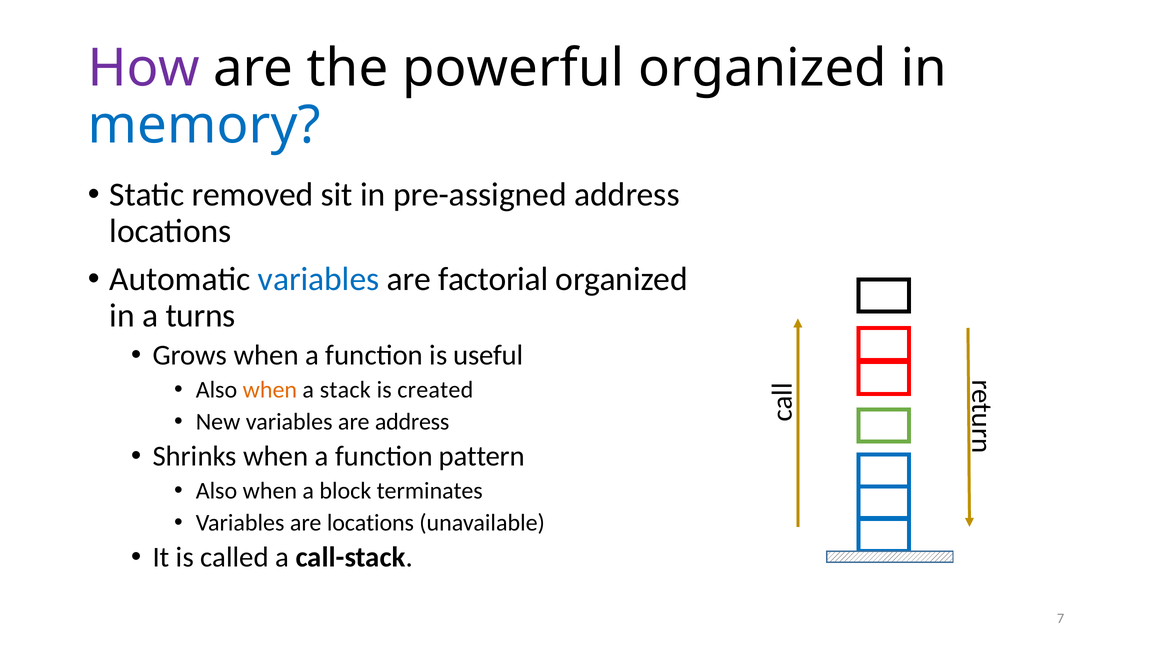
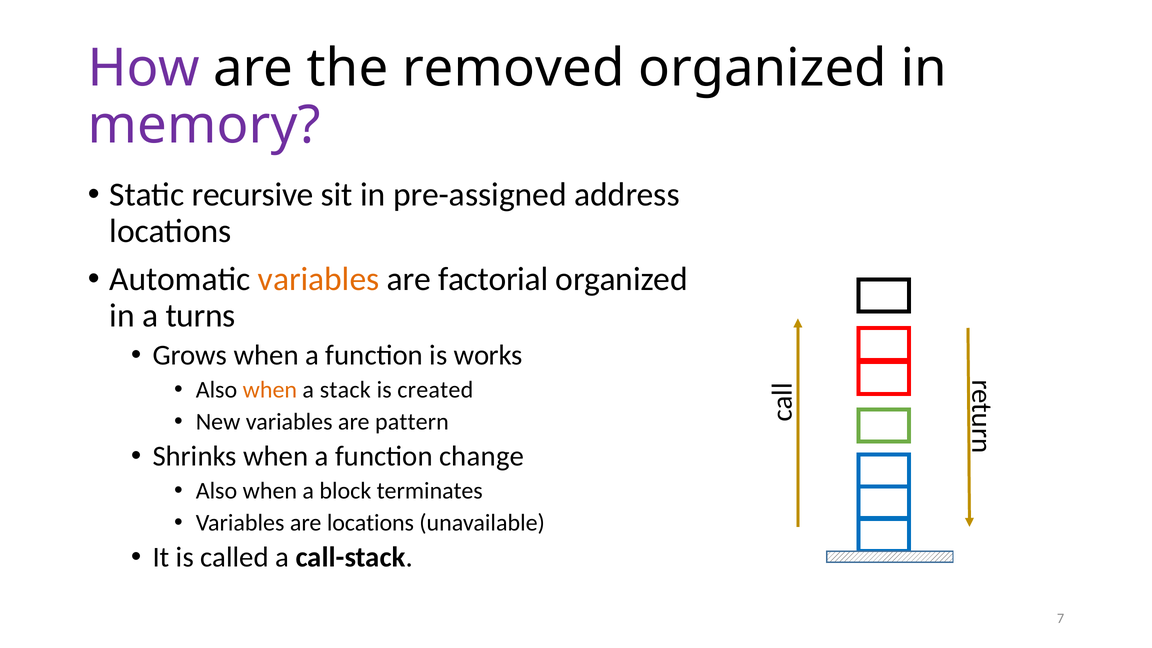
powerful: powerful -> removed
memory colour: blue -> purple
removed: removed -> recursive
variables at (319, 279) colour: blue -> orange
useful: useful -> works
are address: address -> pattern
pattern: pattern -> change
